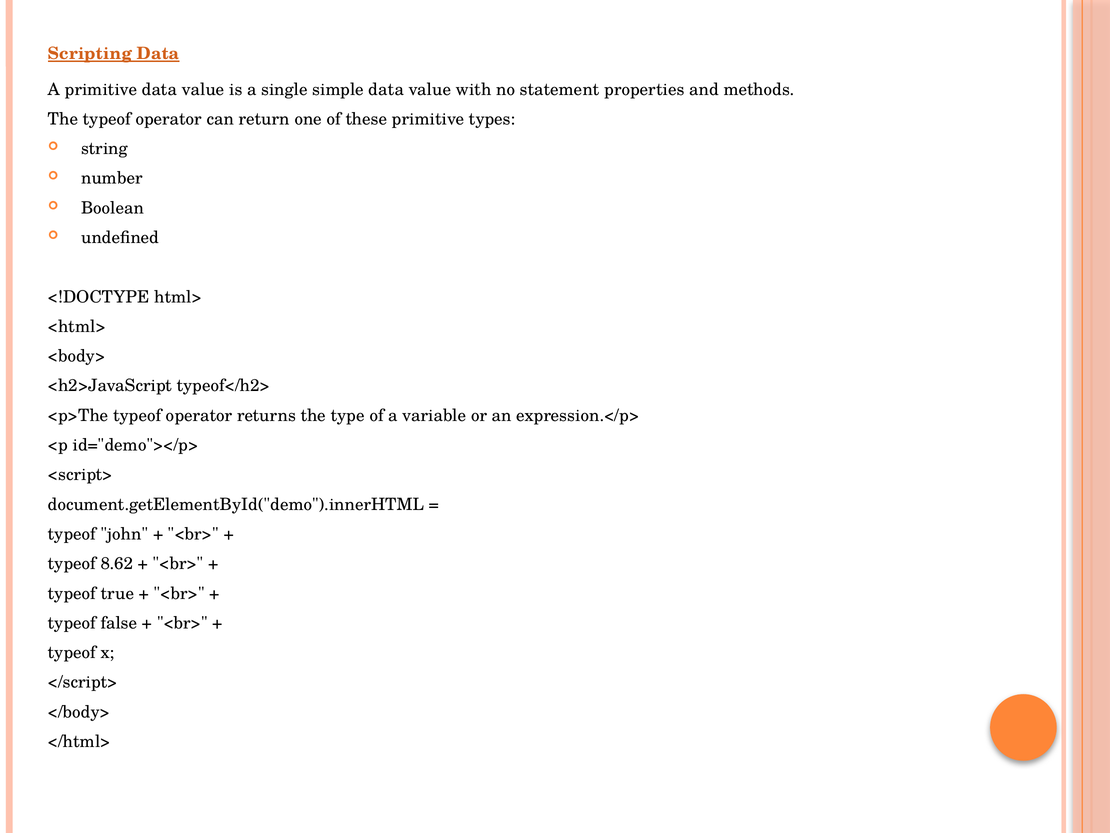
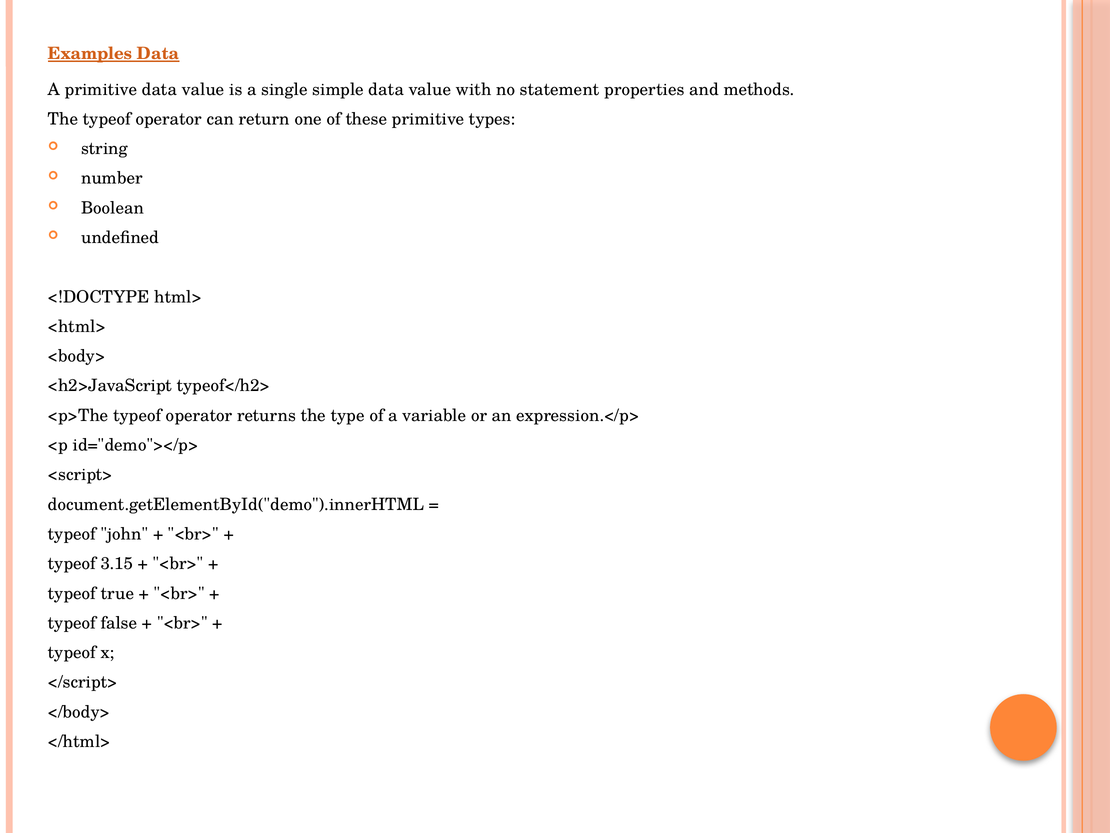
Scripting: Scripting -> Examples
8.62: 8.62 -> 3.15
